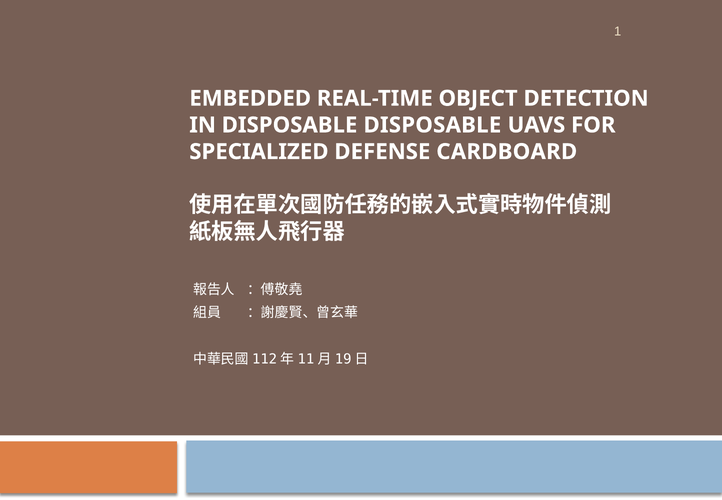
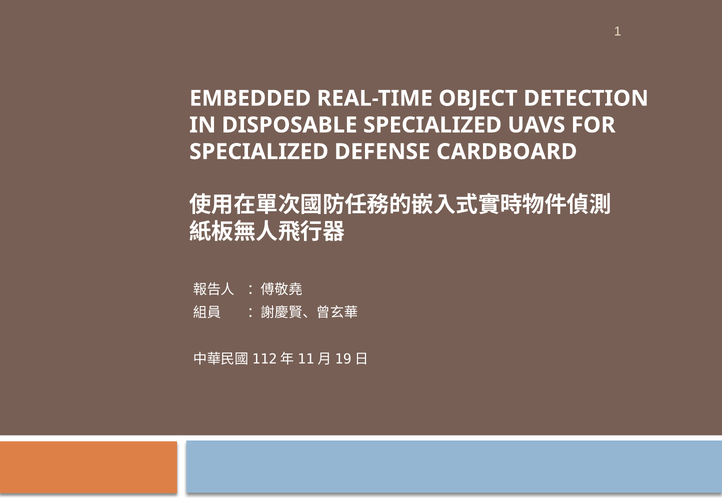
DISPOSABLE DISPOSABLE: DISPOSABLE -> SPECIALIZED
